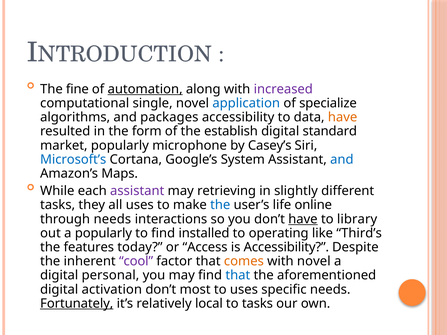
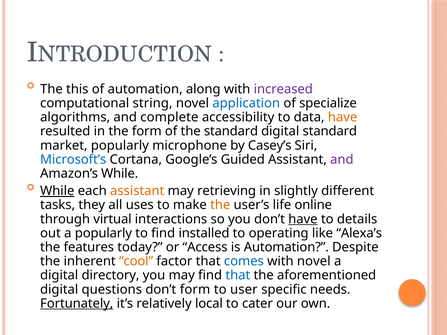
fine: fine -> this
automation at (145, 89) underline: present -> none
single: single -> string
packages: packages -> complete
the establish: establish -> standard
System: System -> Guided
and at (342, 160) colour: blue -> purple
Amazon’s Maps: Maps -> While
While at (57, 191) underline: none -> present
assistant at (137, 191) colour: purple -> orange
the at (220, 205) colour: blue -> orange
through needs: needs -> virtual
library: library -> details
Third’s: Third’s -> Alexa’s
is Accessibility: Accessibility -> Automation
cool colour: purple -> orange
comes colour: orange -> blue
personal: personal -> directory
activation: activation -> questions
don’t most: most -> form
to uses: uses -> user
to tasks: tasks -> cater
